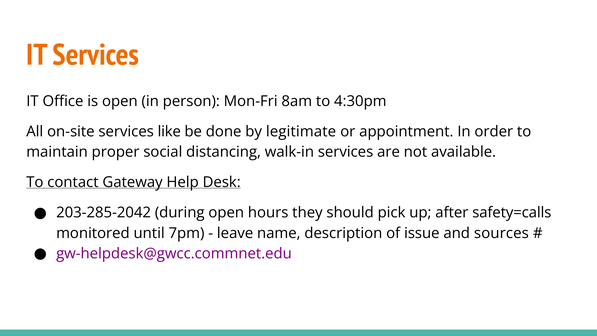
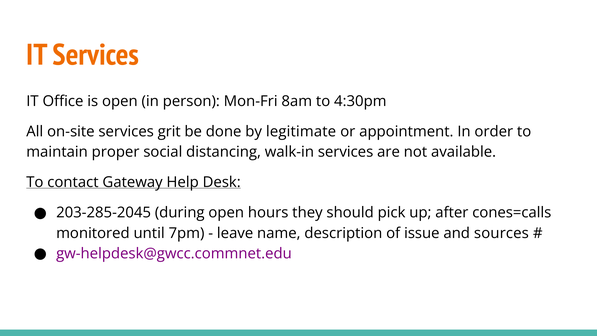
like: like -> grit
203-285-2042: 203-285-2042 -> 203-285-2045
safety=calls: safety=calls -> cones=calls
